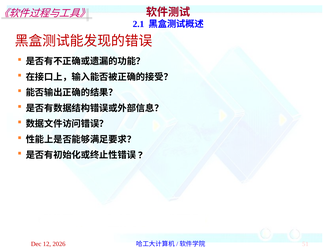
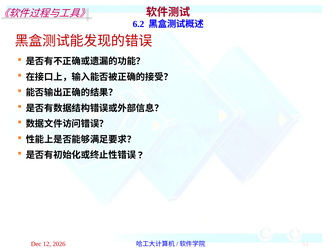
2.1: 2.1 -> 6.2
